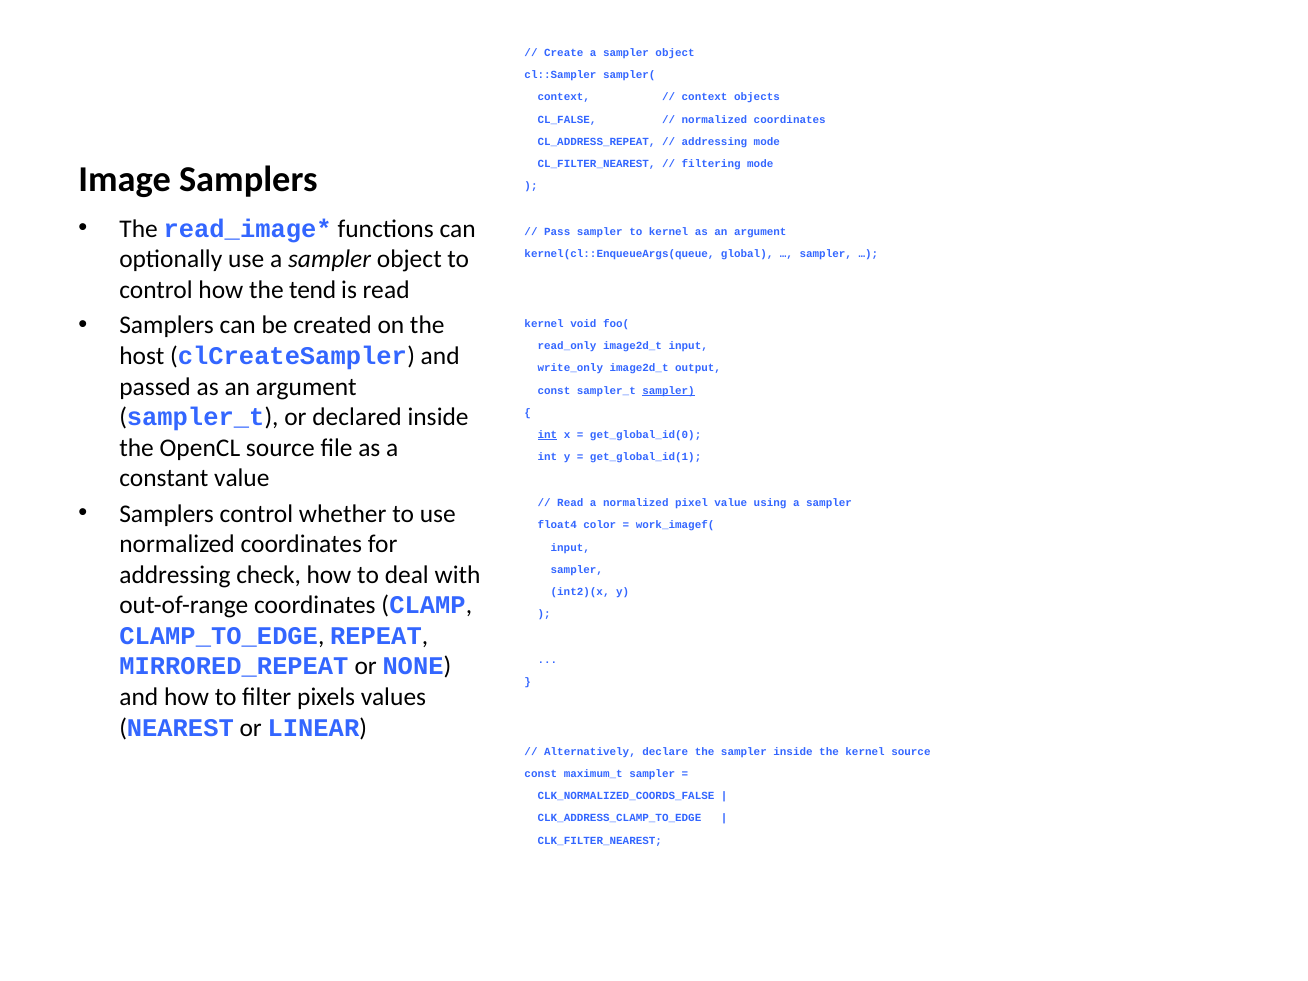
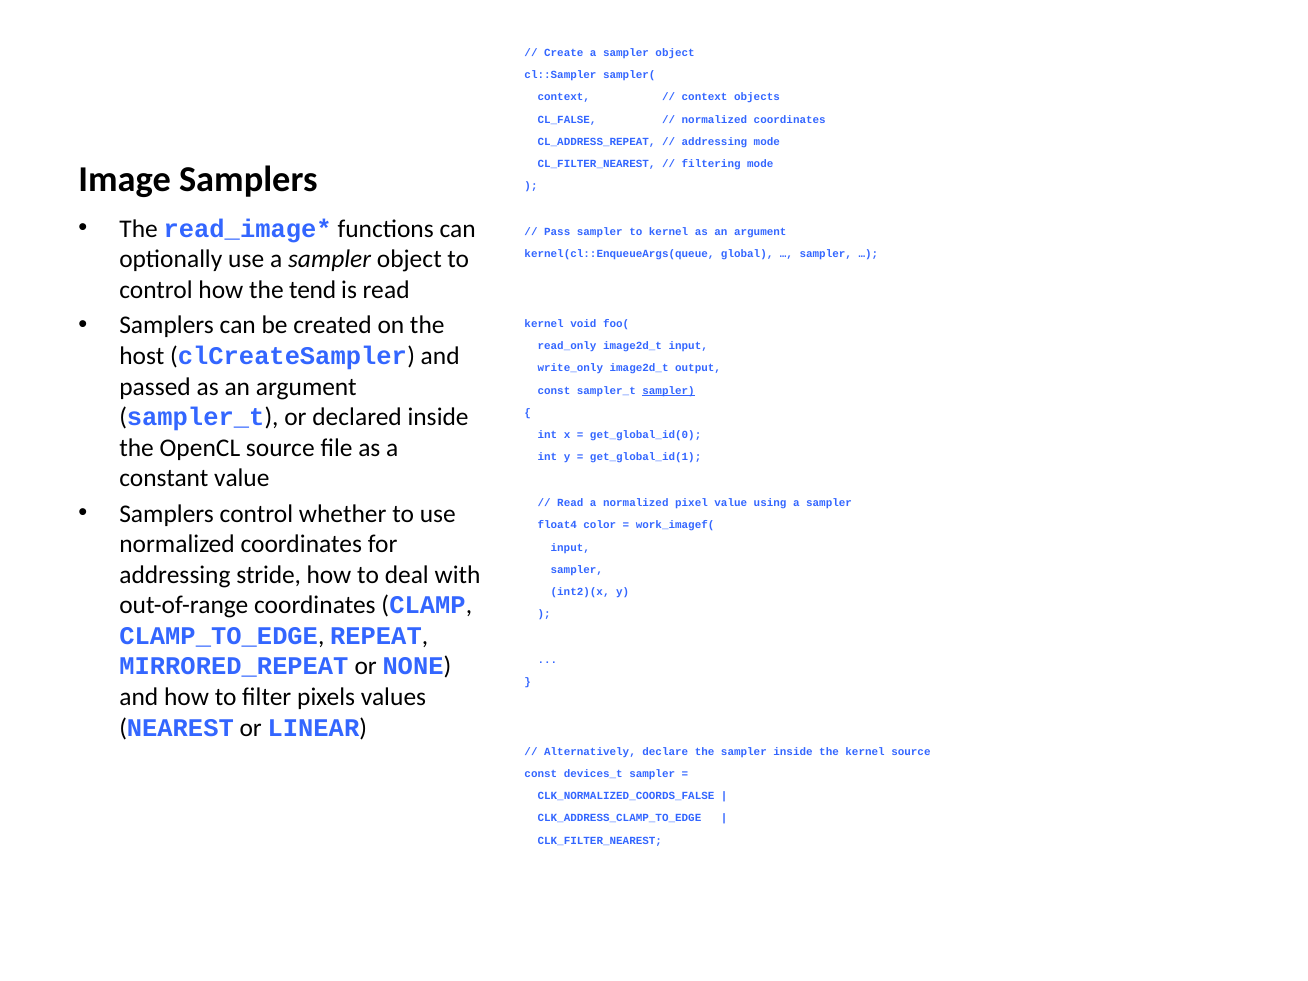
int at (547, 435) underline: present -> none
check: check -> stride
maximum_t: maximum_t -> devices_t
